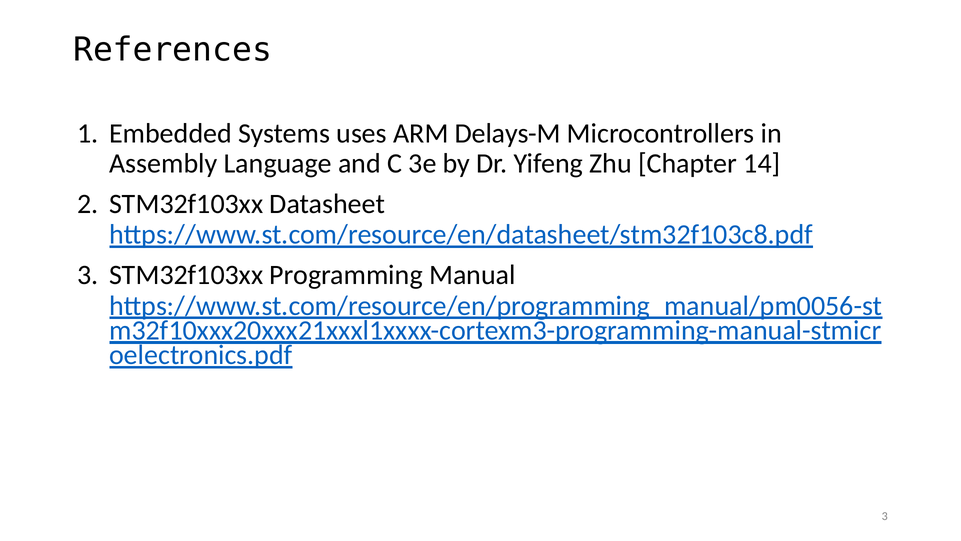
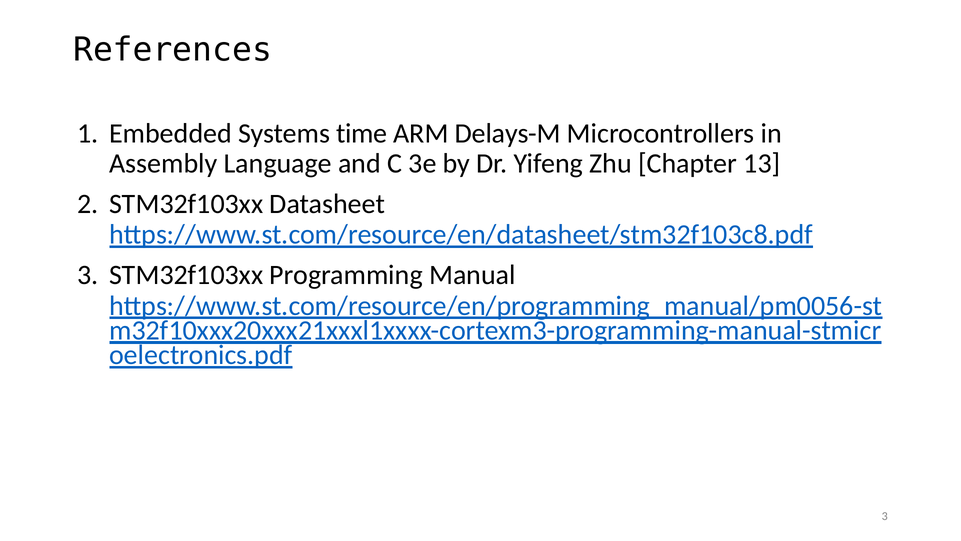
uses: uses -> time
14: 14 -> 13
